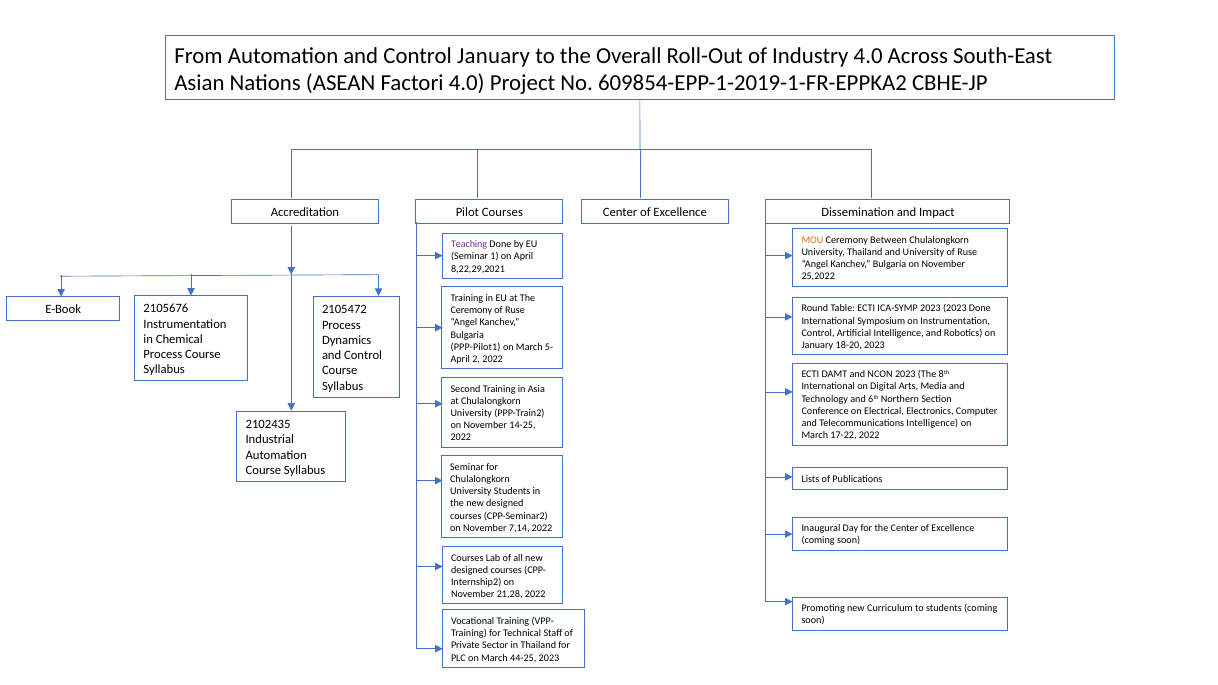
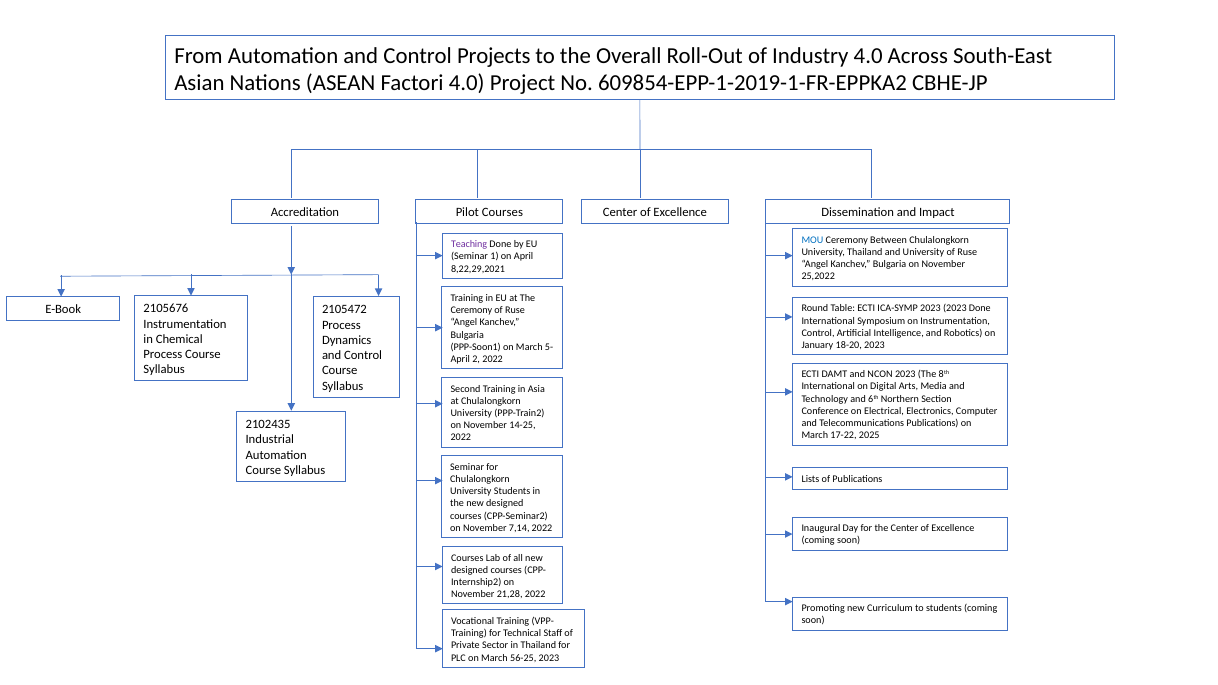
Control January: January -> Projects
MOU colour: orange -> blue
PPP-Pilot1: PPP-Pilot1 -> PPP-Soon1
Telecommunications Intelligence: Intelligence -> Publications
17-22 2022: 2022 -> 2025
44-25: 44-25 -> 56-25
